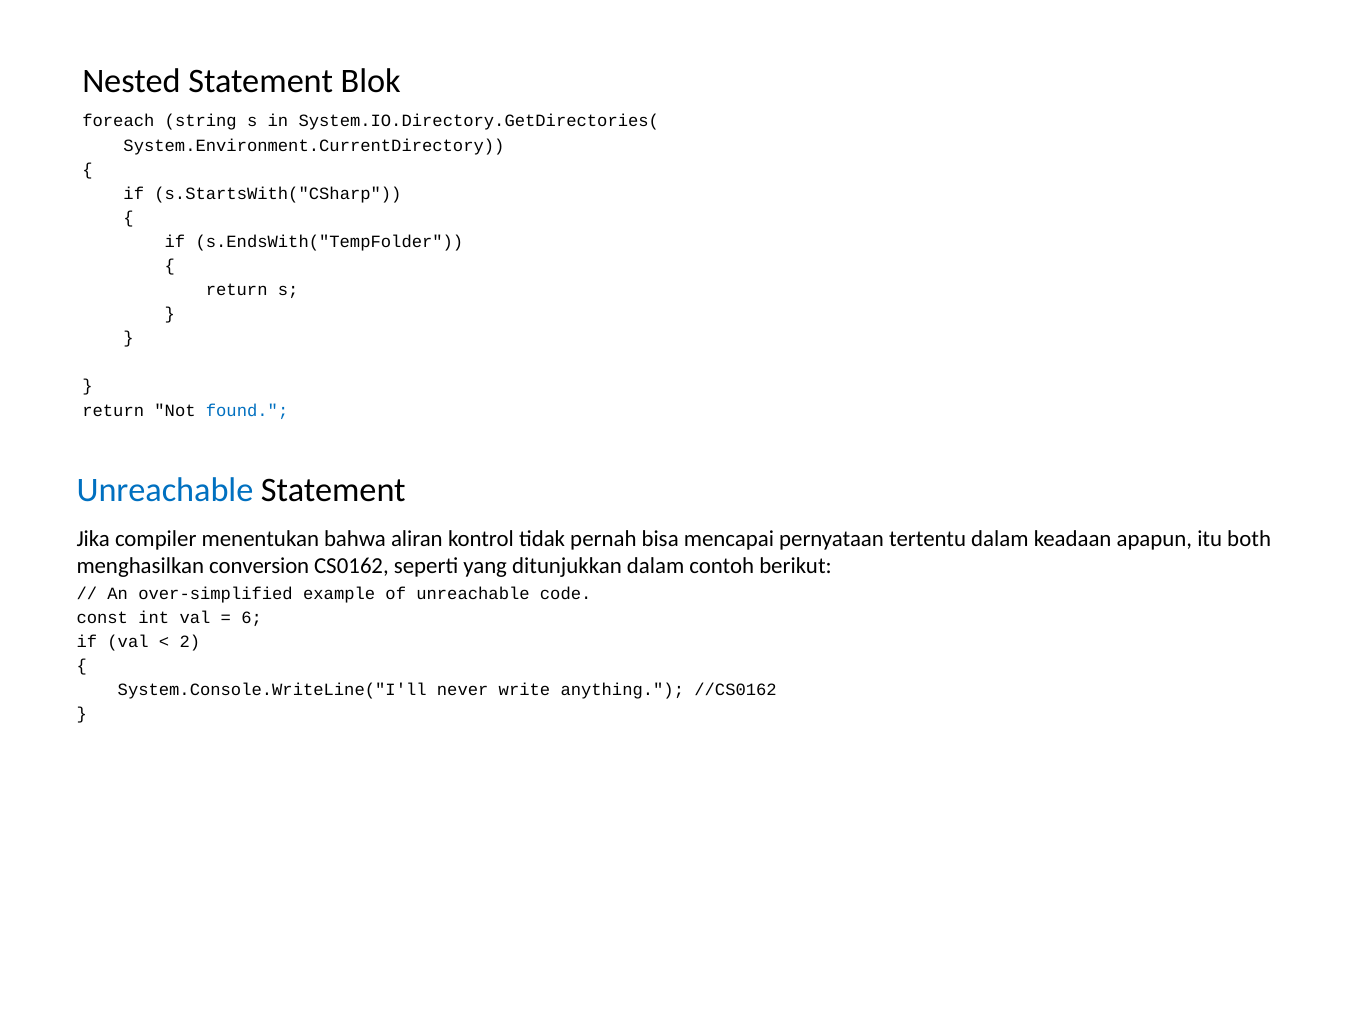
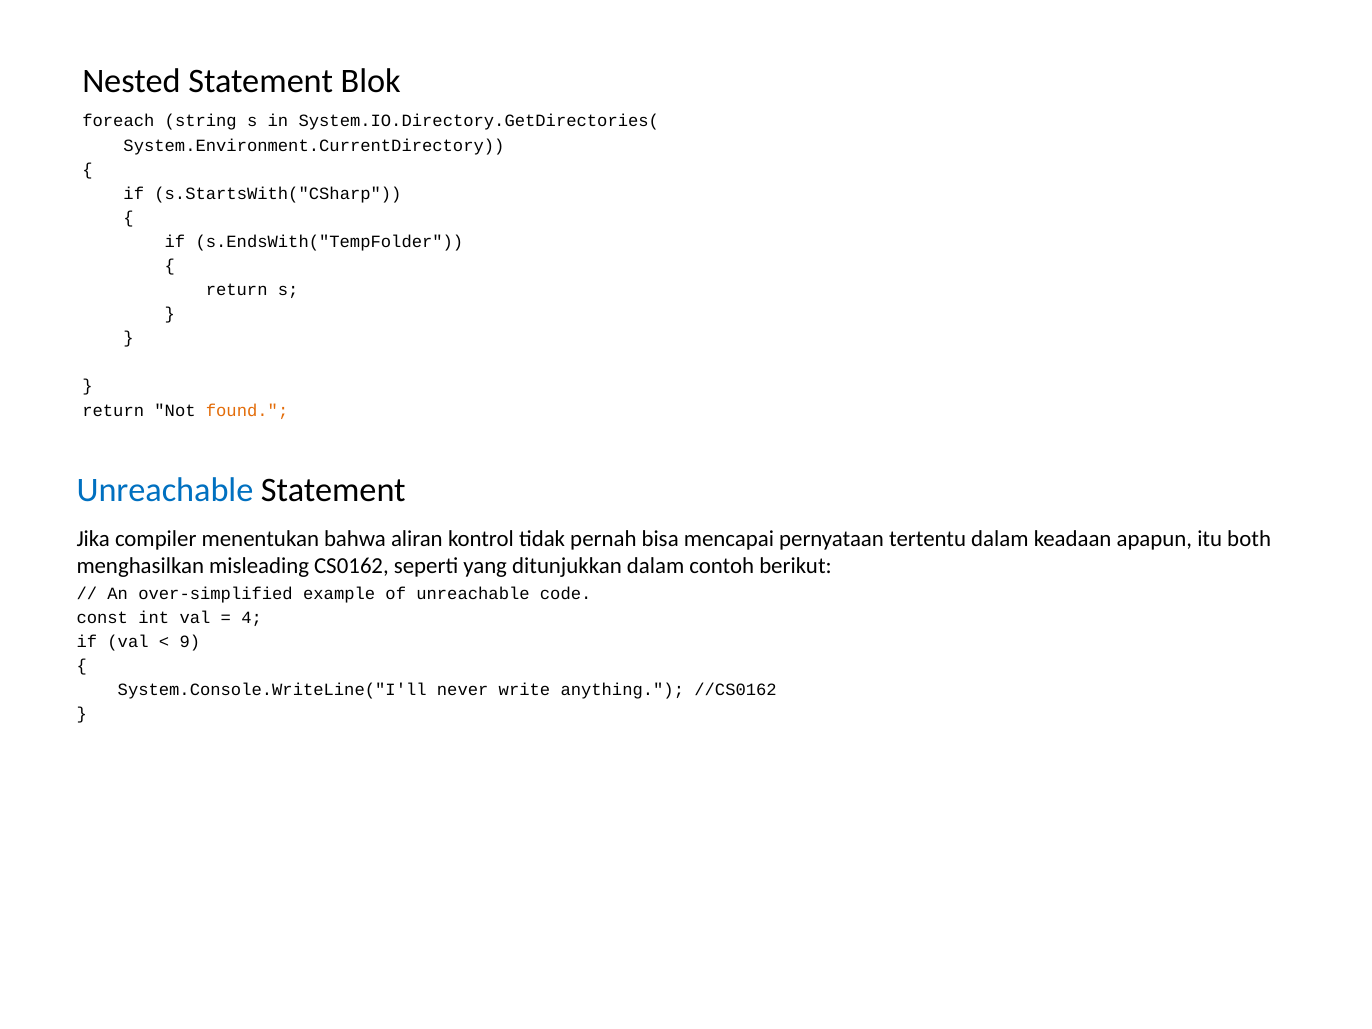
found colour: blue -> orange
conversion: conversion -> misleading
6: 6 -> 4
2: 2 -> 9
